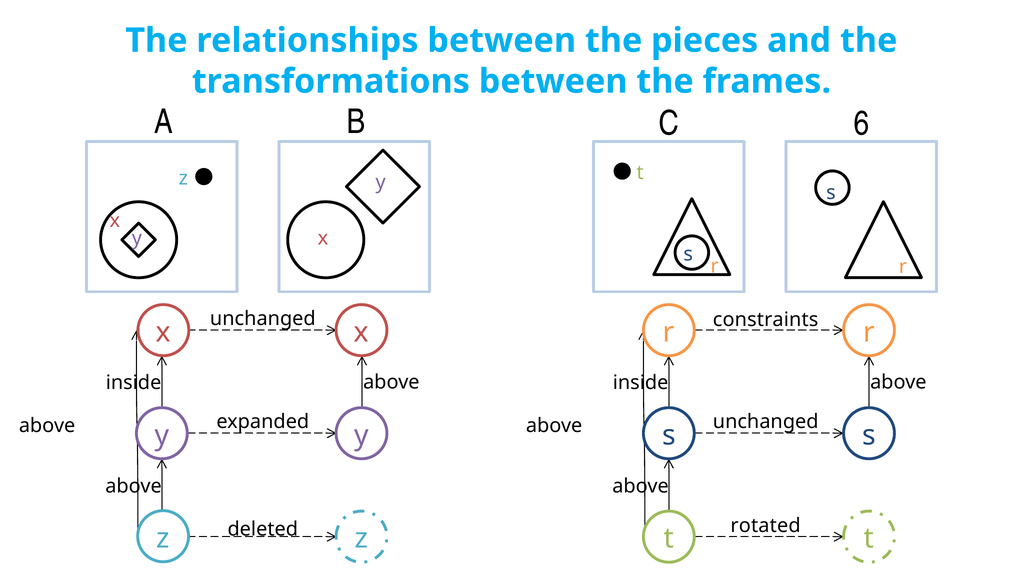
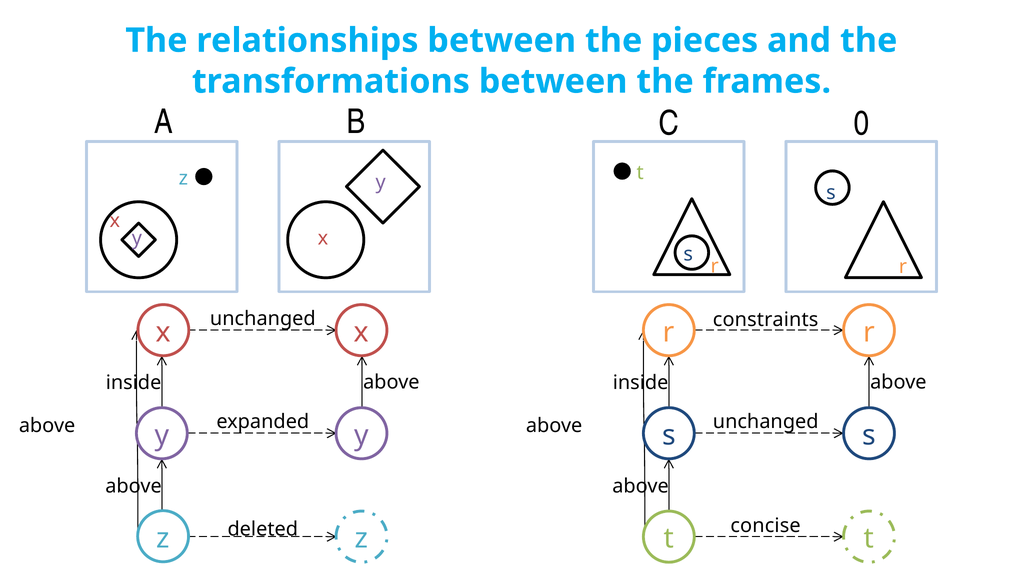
6: 6 -> 0
rotated: rotated -> concise
